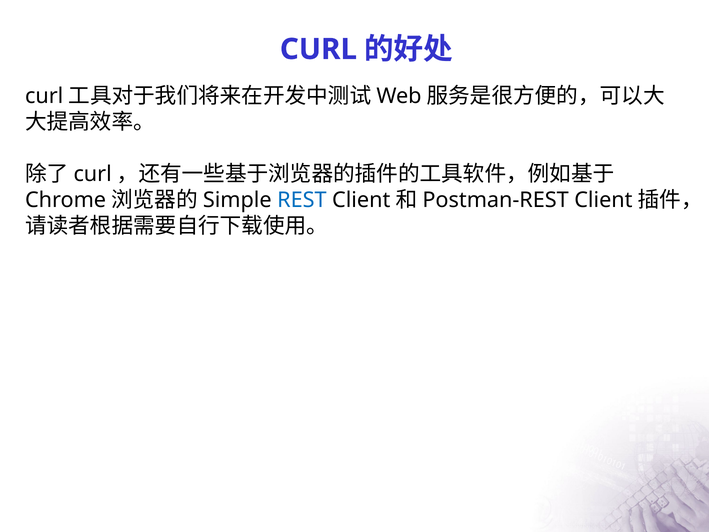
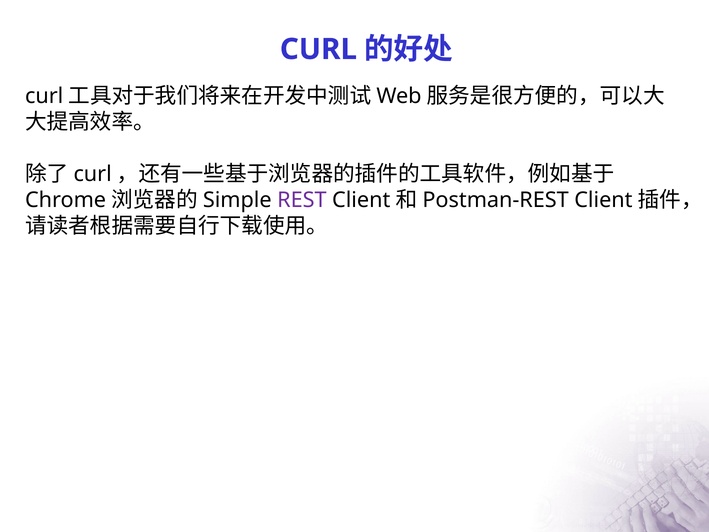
REST colour: blue -> purple
